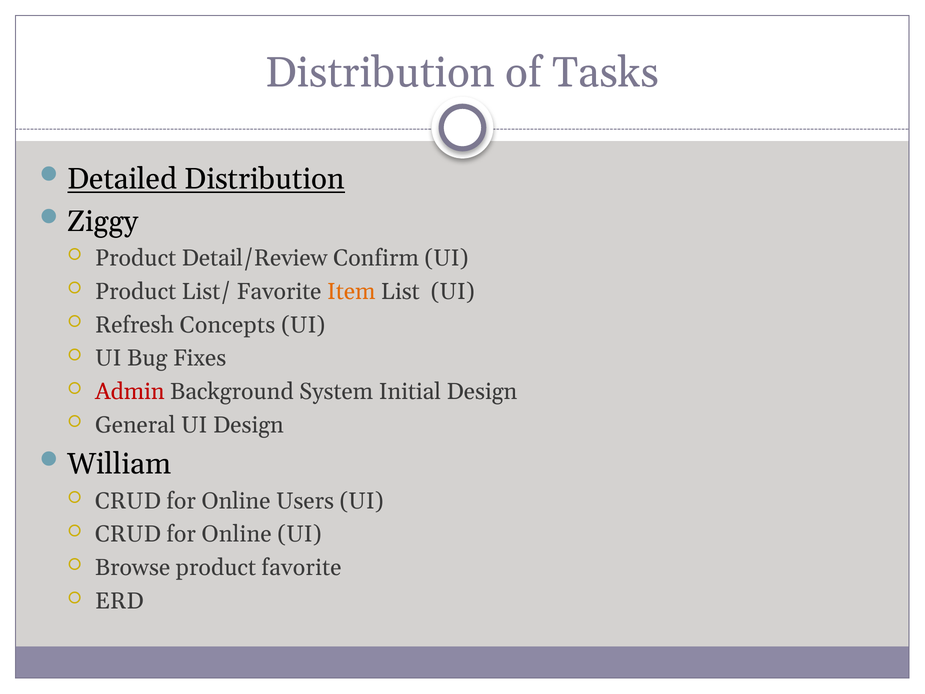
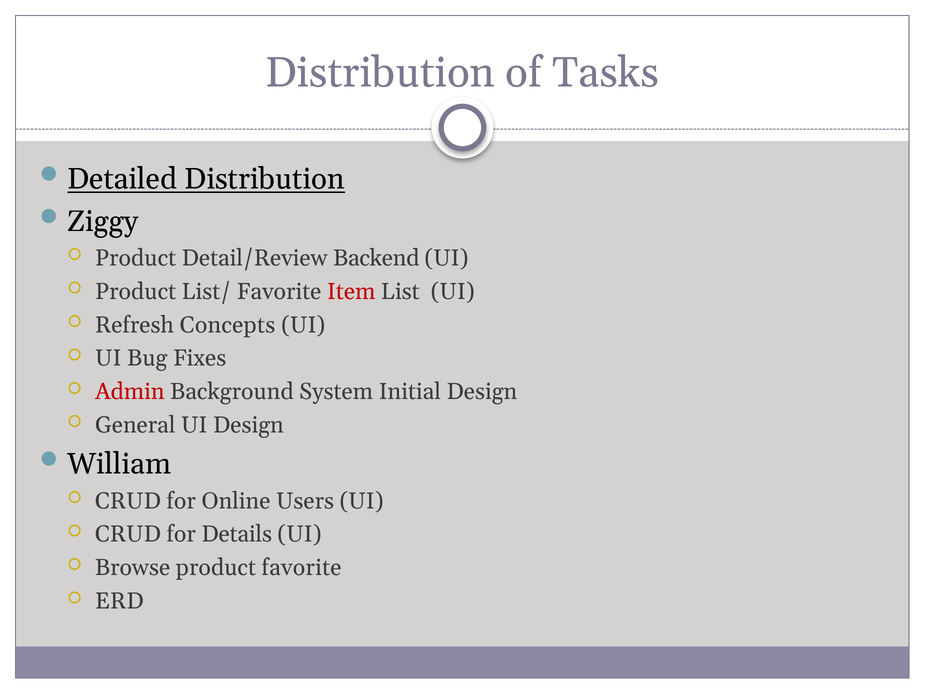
Confirm: Confirm -> Backend
Item colour: orange -> red
Online at (237, 534): Online -> Details
